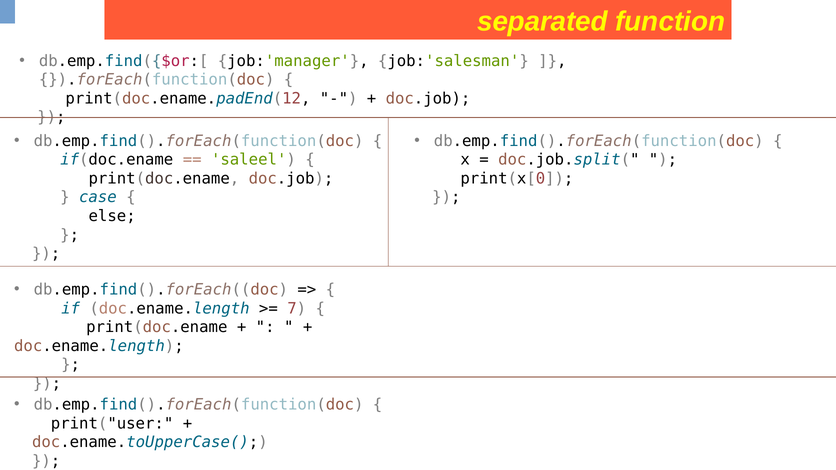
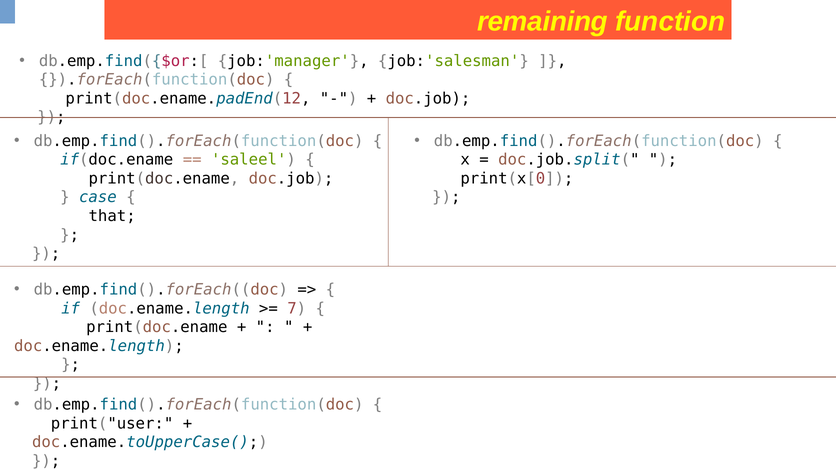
separated: separated -> remaining
else: else -> that
